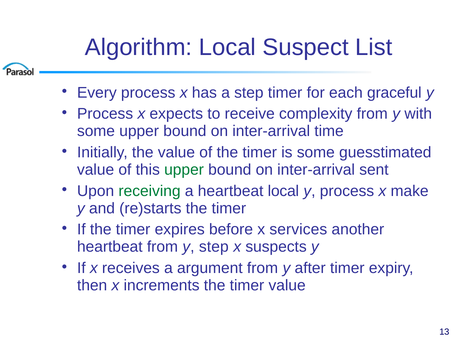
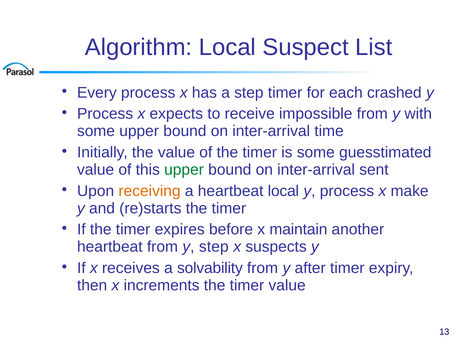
graceful: graceful -> crashed
complexity: complexity -> impossible
receiving colour: green -> orange
services: services -> maintain
argument: argument -> solvability
